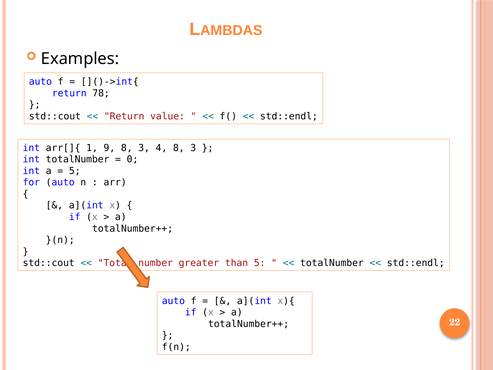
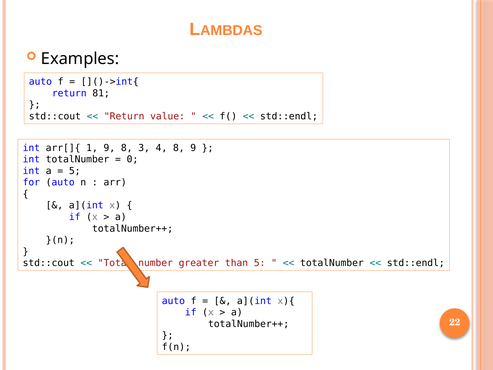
78: 78 -> 81
4 8 3: 3 -> 9
